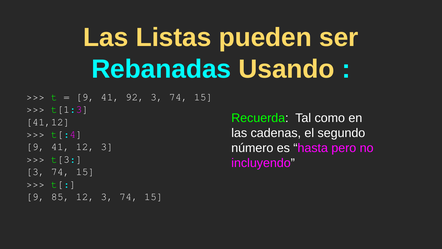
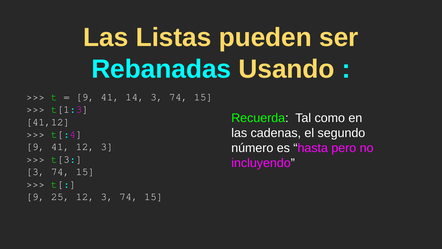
92: 92 -> 14
85: 85 -> 25
